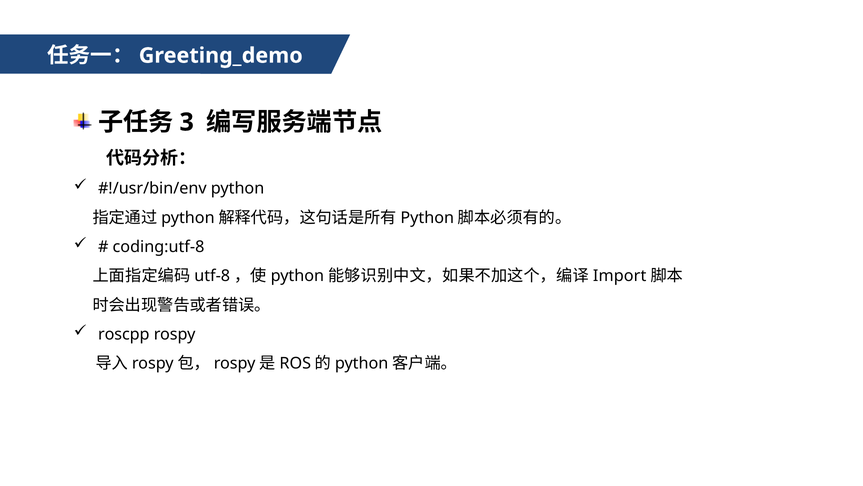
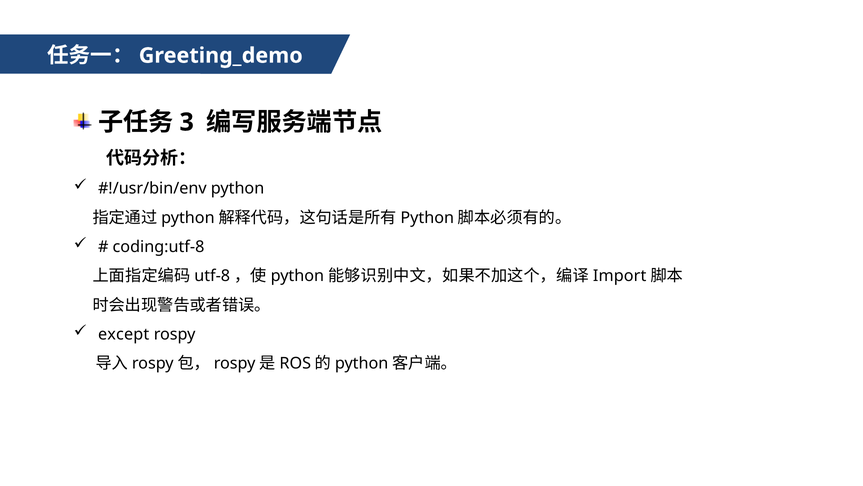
roscpp: roscpp -> except
